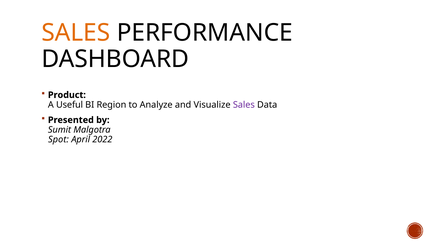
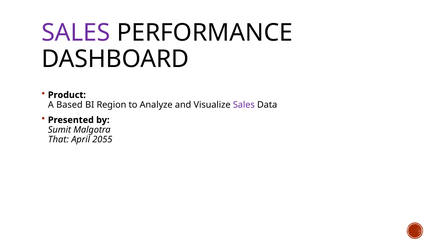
SALES at (76, 33) colour: orange -> purple
Useful: Useful -> Based
Spot: Spot -> That
2022: 2022 -> 2055
